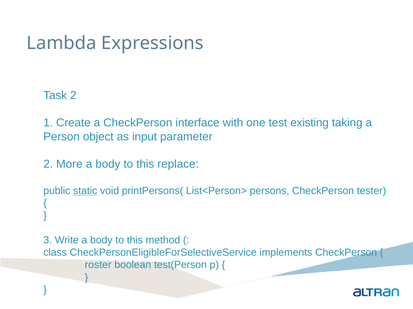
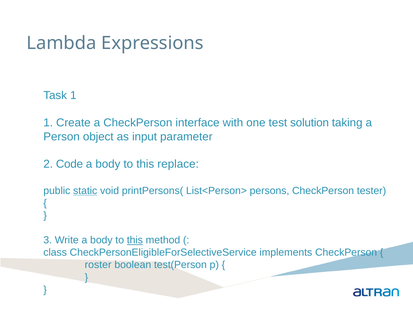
Task 2: 2 -> 1
existing: existing -> solution
More: More -> Code
this at (135, 241) underline: none -> present
